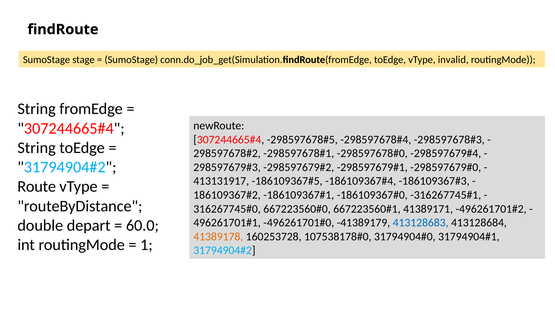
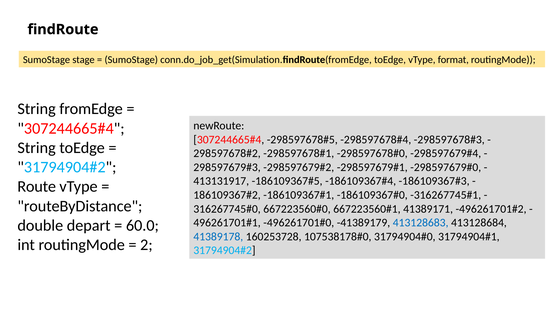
invalid: invalid -> format
41389178 colour: orange -> blue
1: 1 -> 2
